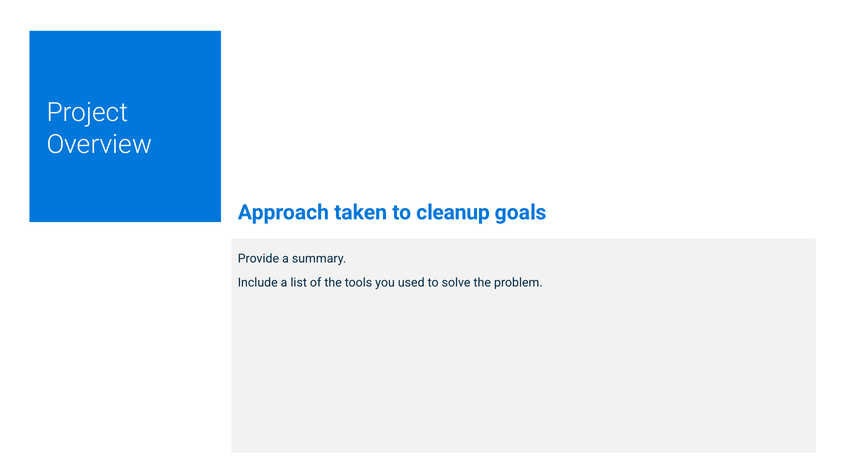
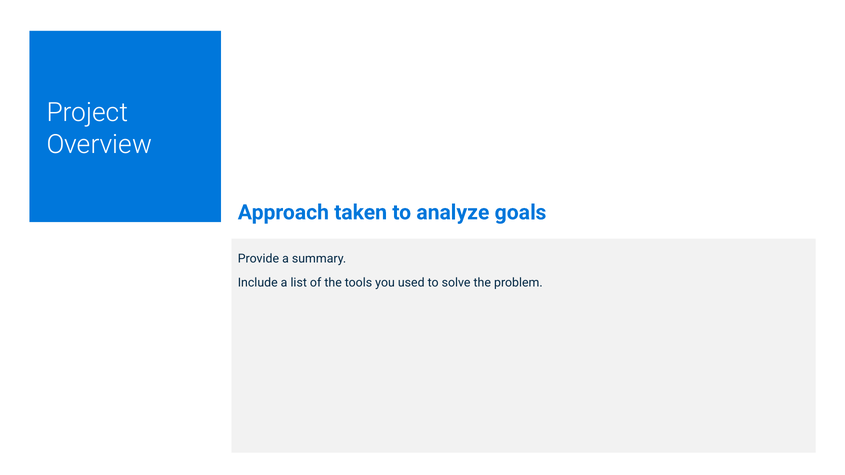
cleanup: cleanup -> analyze
